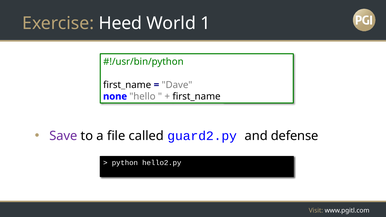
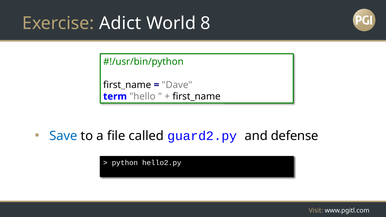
Heed: Heed -> Adict
1: 1 -> 8
none: none -> term
Save colour: purple -> blue
